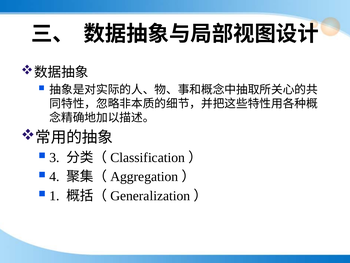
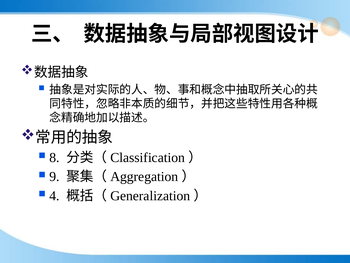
3: 3 -> 8
4: 4 -> 9
1: 1 -> 4
